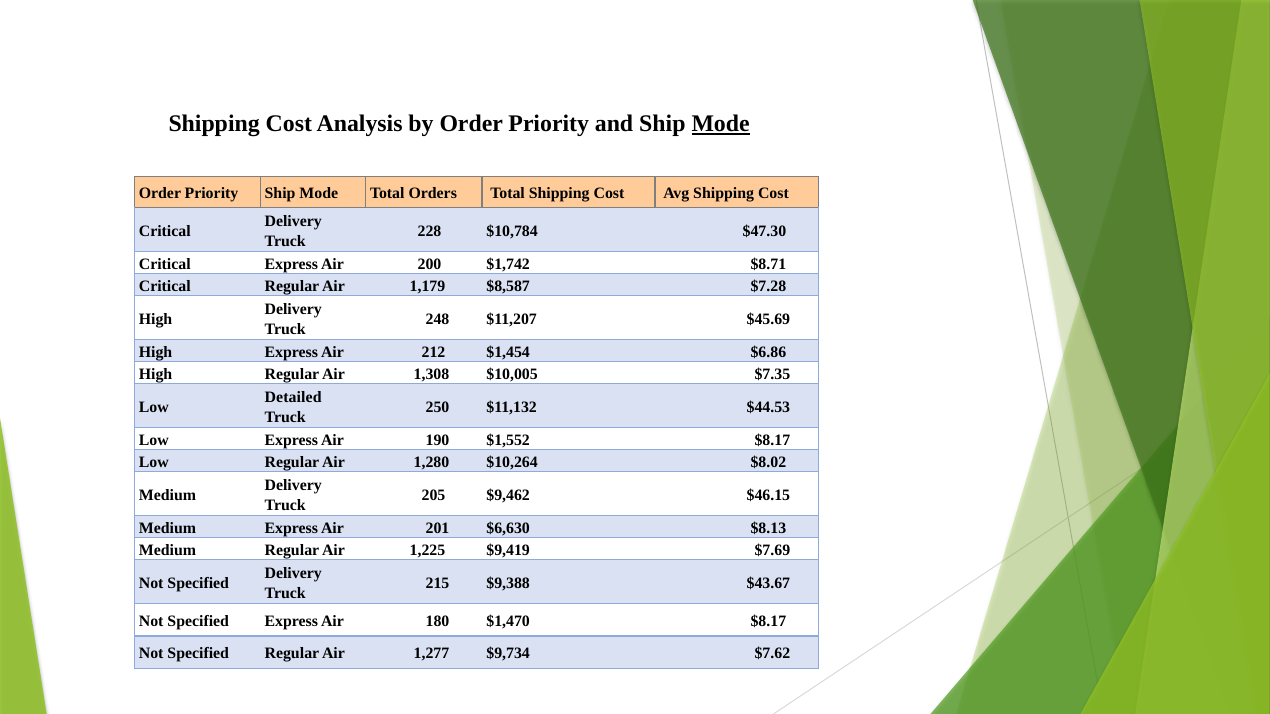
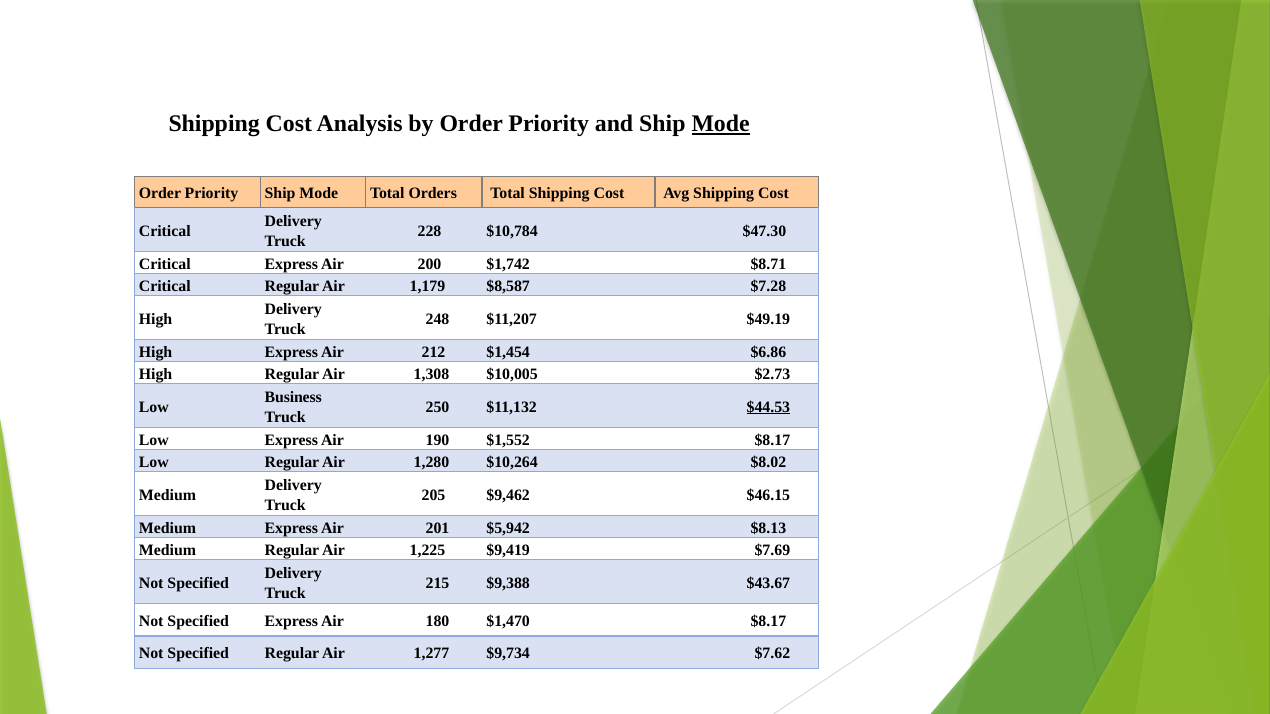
$45.69: $45.69 -> $49.19
$7.35: $7.35 -> $2.73
Detailed: Detailed -> Business
$44.53 underline: none -> present
$6,630: $6,630 -> $5,942
